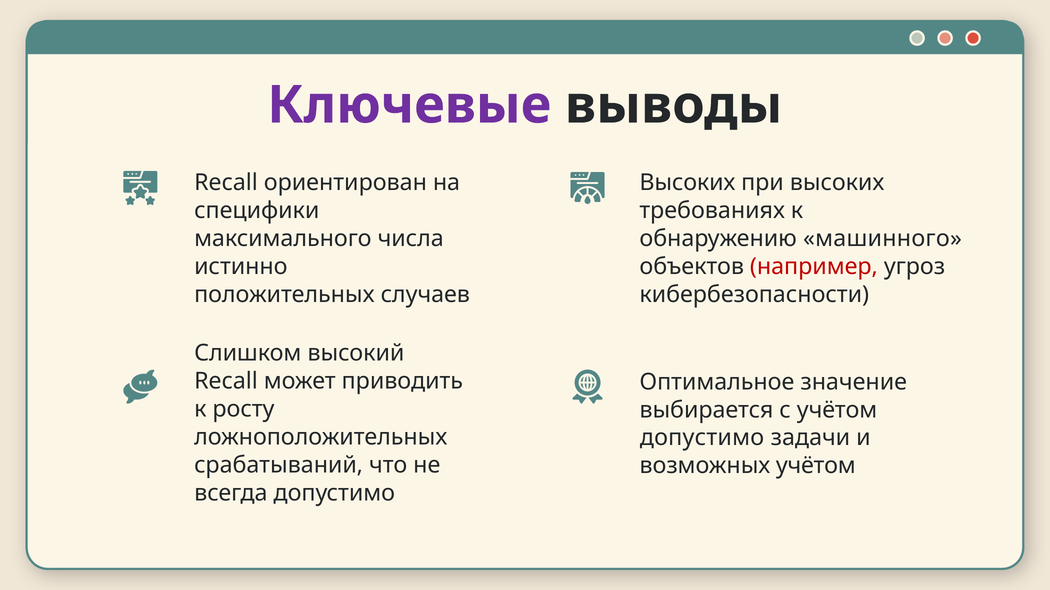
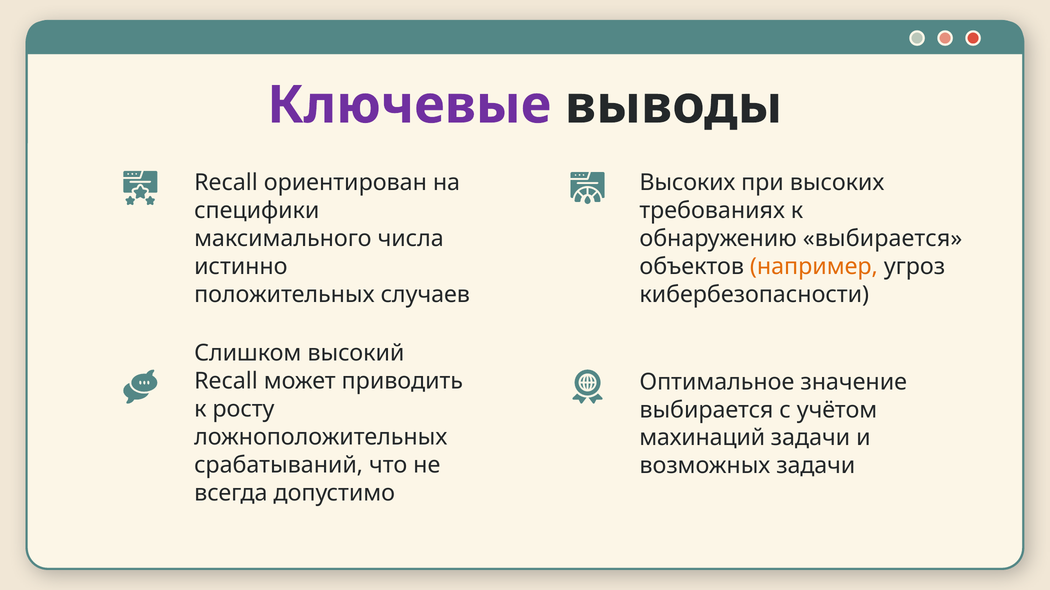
обнаружению машинного: машинного -> выбирается
например colour: red -> orange
допустимо at (702, 438): допустимо -> махинаций
возможных учётом: учётом -> задачи
